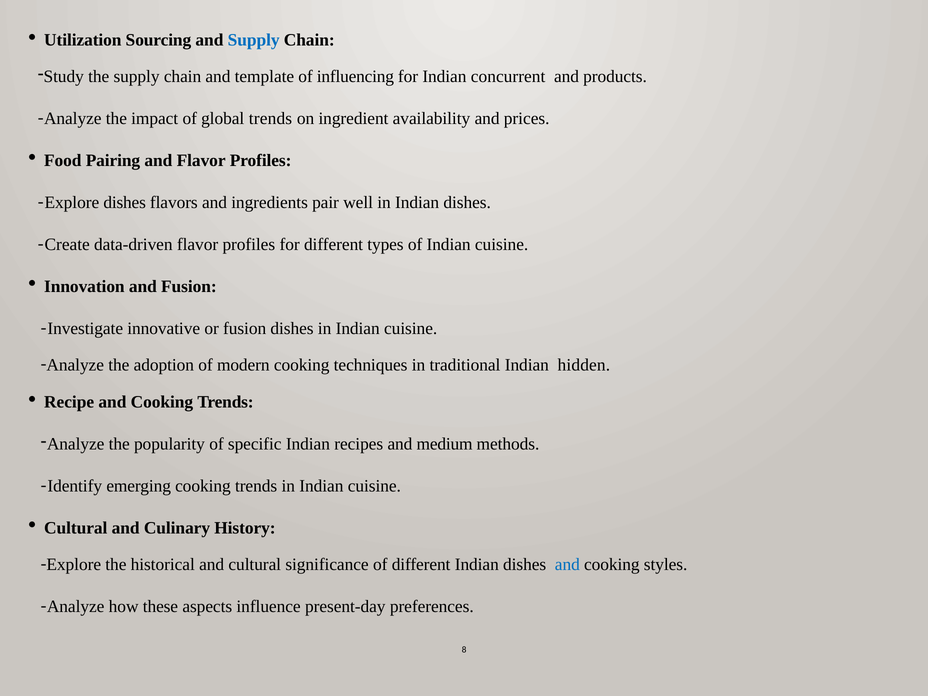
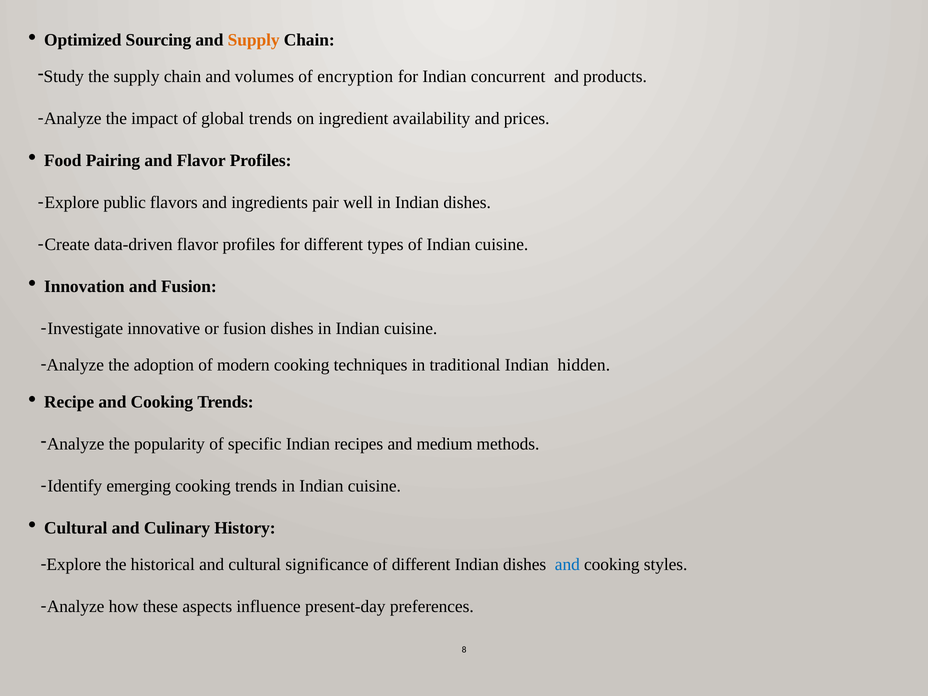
Utilization: Utilization -> Optimized
Supply at (254, 40) colour: blue -> orange
template: template -> volumes
influencing: influencing -> encryption
Explore dishes: dishes -> public
